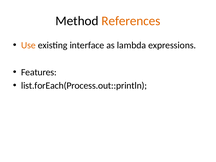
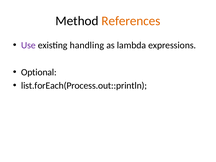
Use colour: orange -> purple
interface: interface -> handling
Features: Features -> Optional
